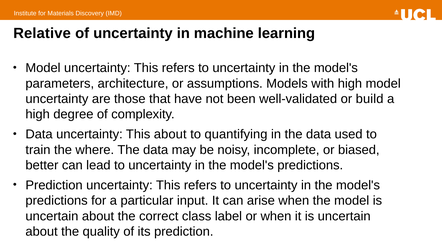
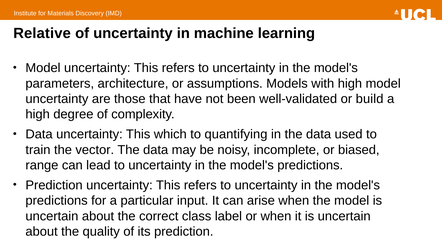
This about: about -> which
where: where -> vector
better: better -> range
